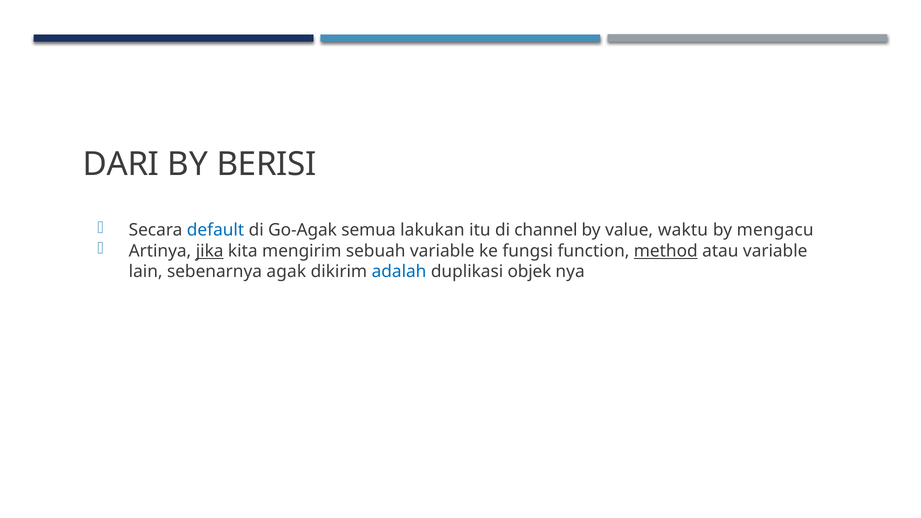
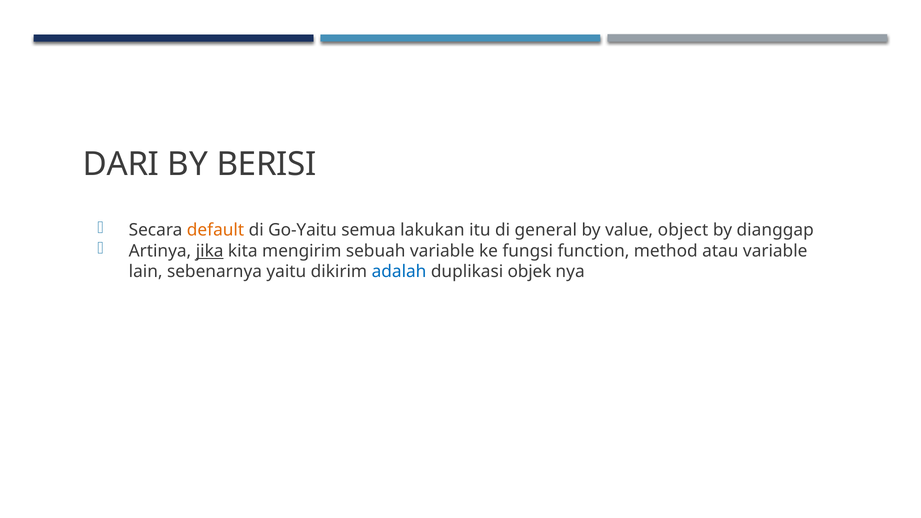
default colour: blue -> orange
Go-Agak: Go-Agak -> Go-Yaitu
channel: channel -> general
waktu: waktu -> object
mengacu: mengacu -> dianggap
method underline: present -> none
agak: agak -> yaitu
